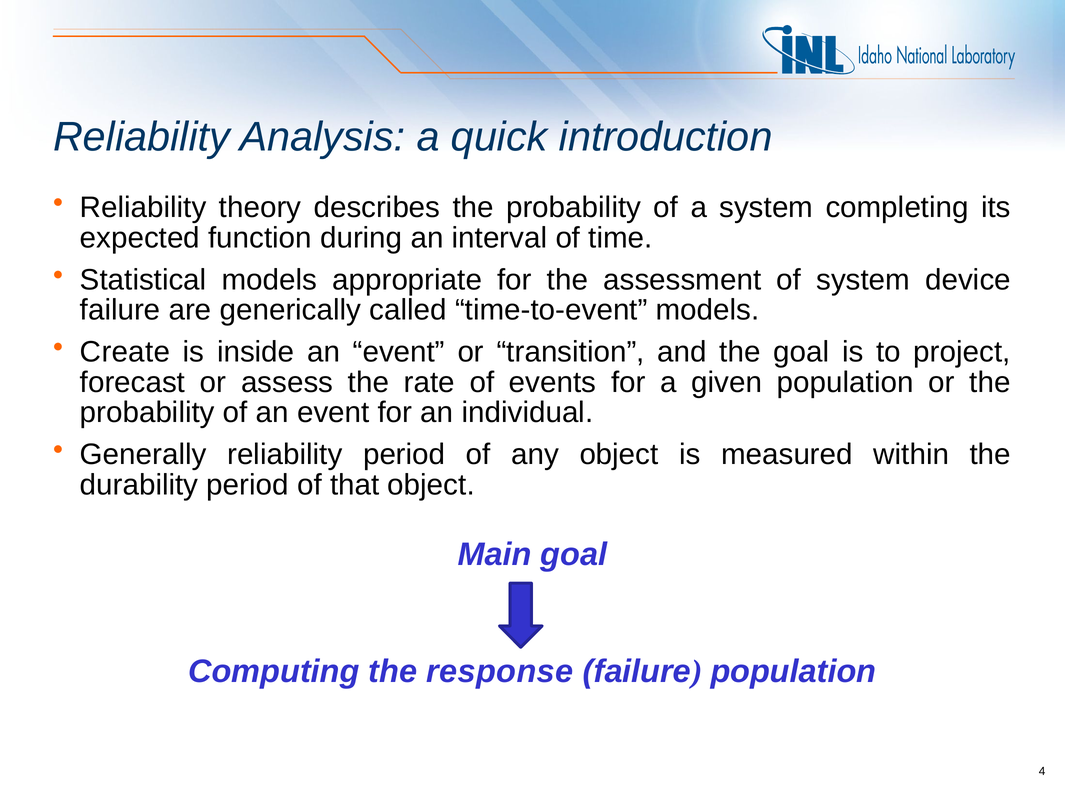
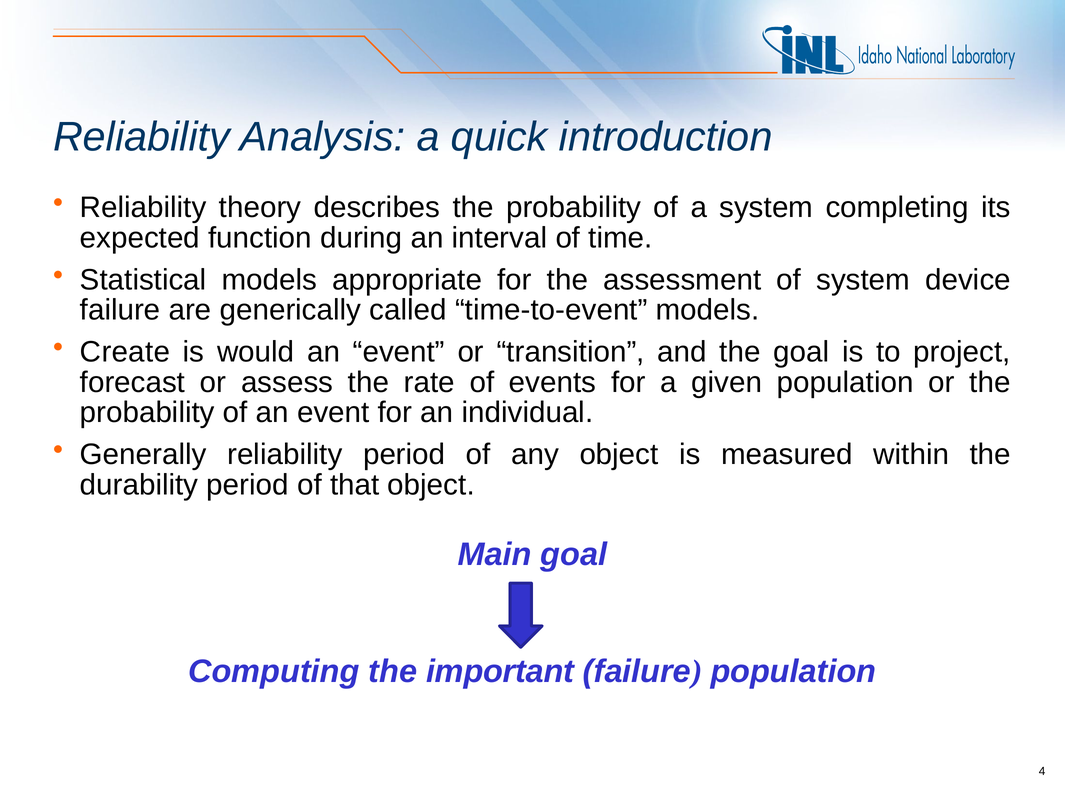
inside: inside -> would
response: response -> important
